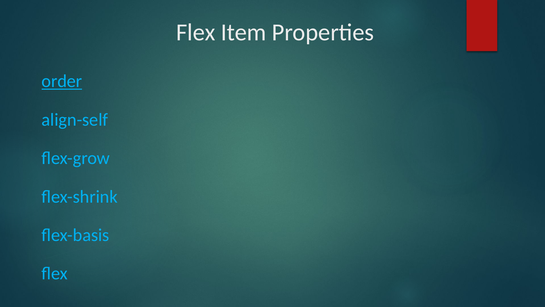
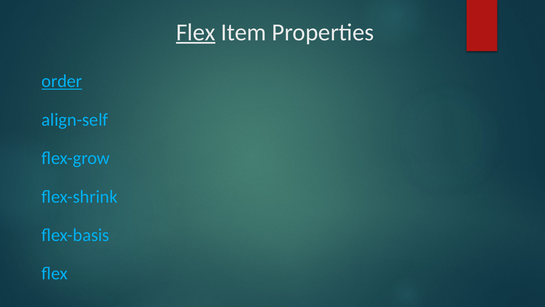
Flex at (196, 32) underline: none -> present
